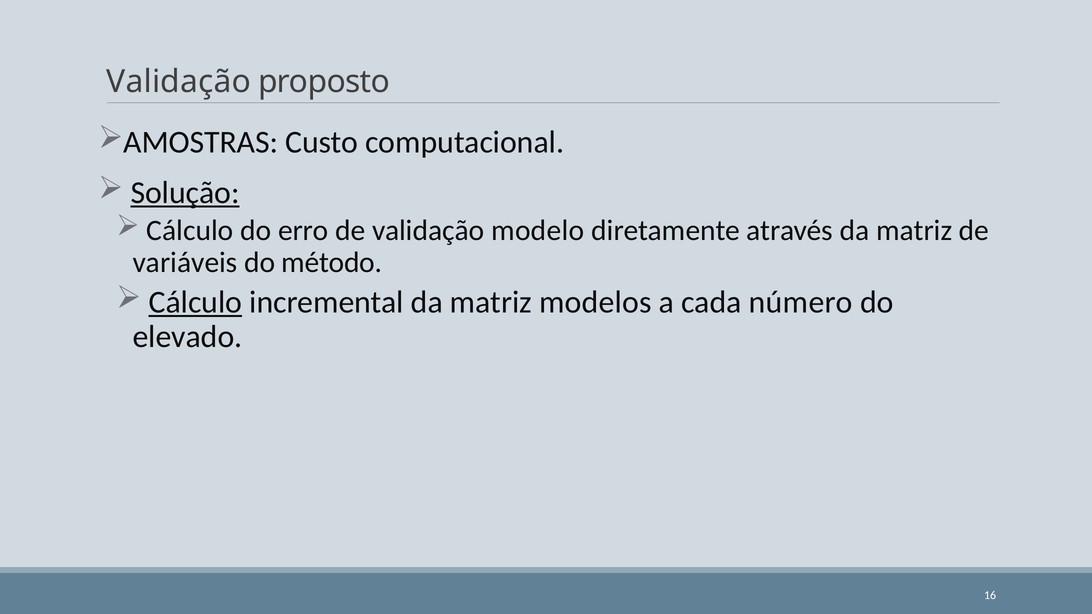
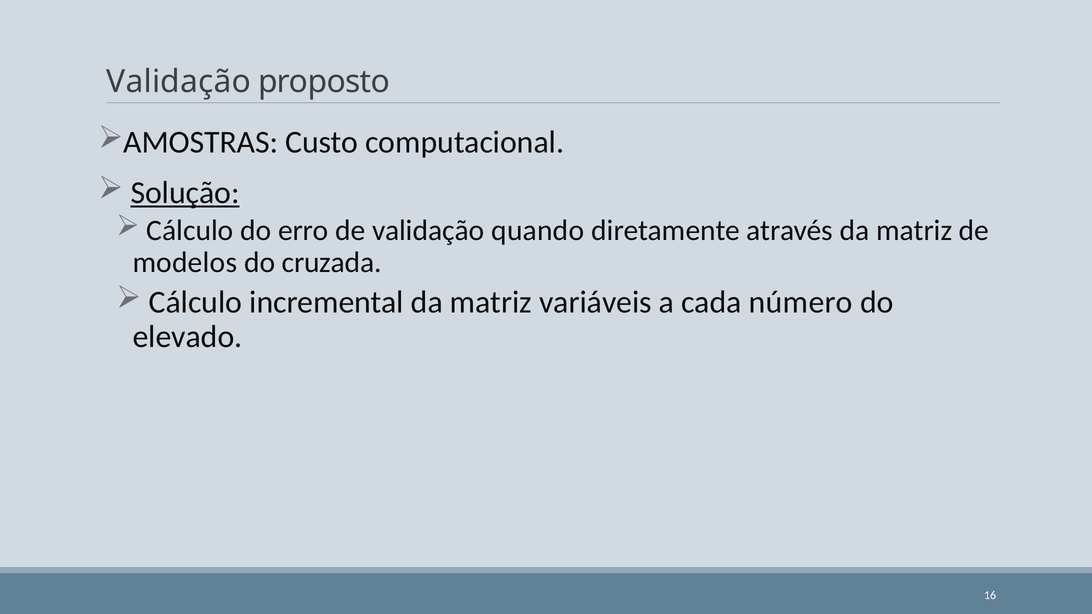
modelo: modelo -> quando
variáveis: variáveis -> modelos
método: método -> cruzada
Cálculo at (195, 302) underline: present -> none
modelos: modelos -> variáveis
